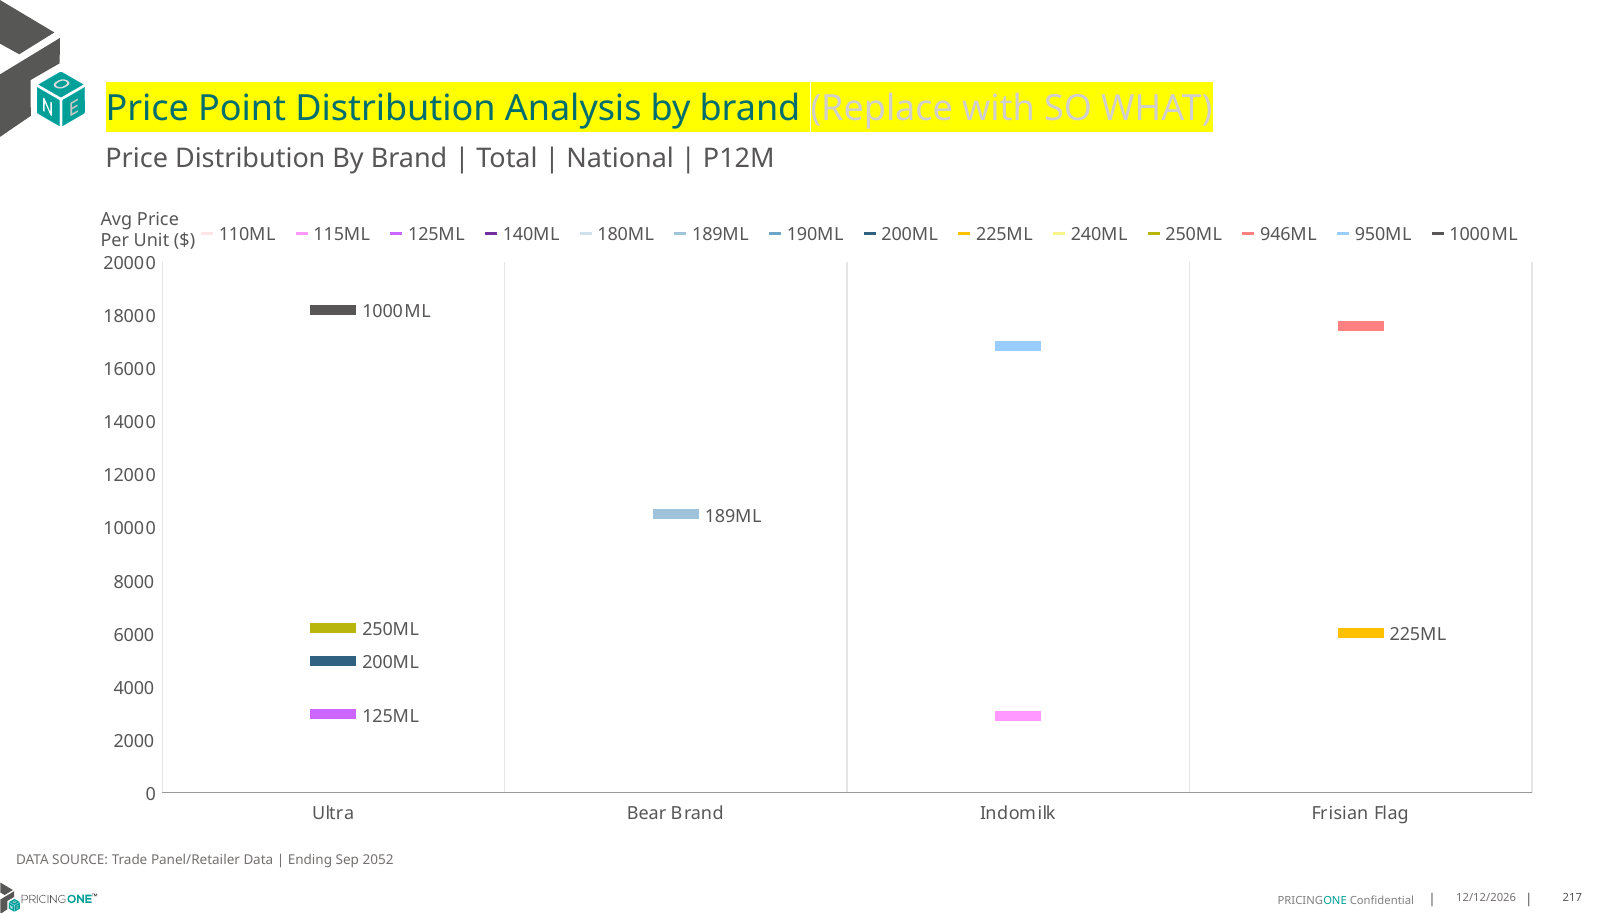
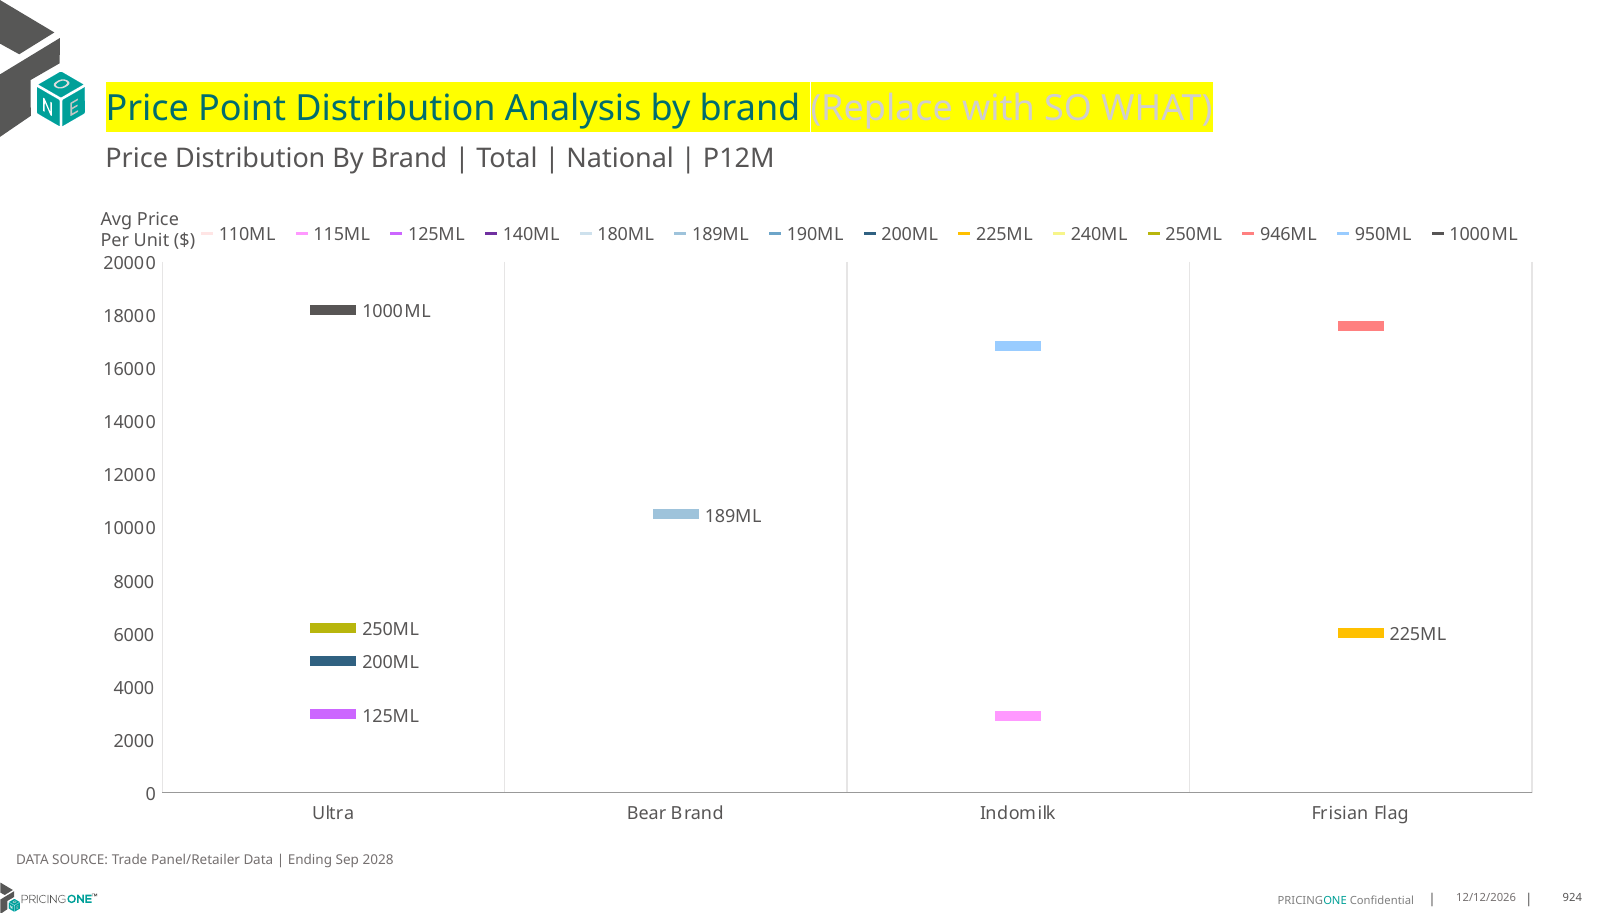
2052: 2052 -> 2028
217: 217 -> 924
